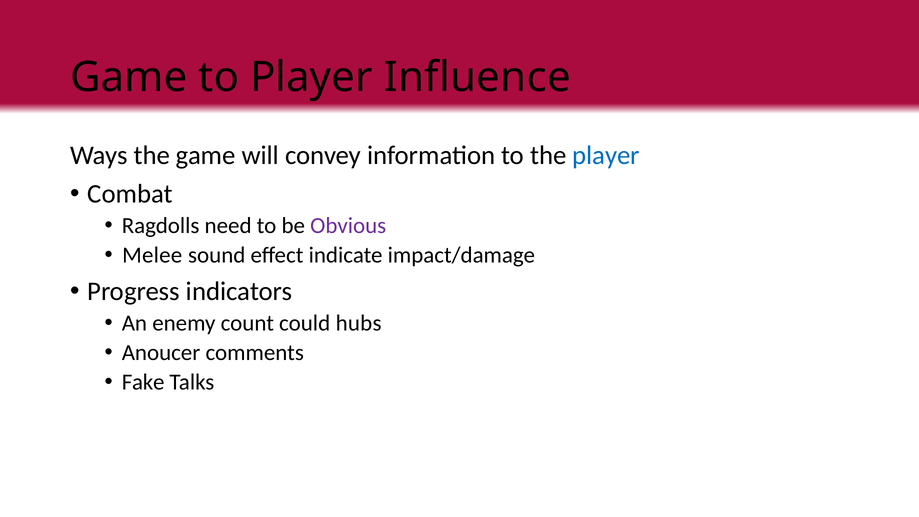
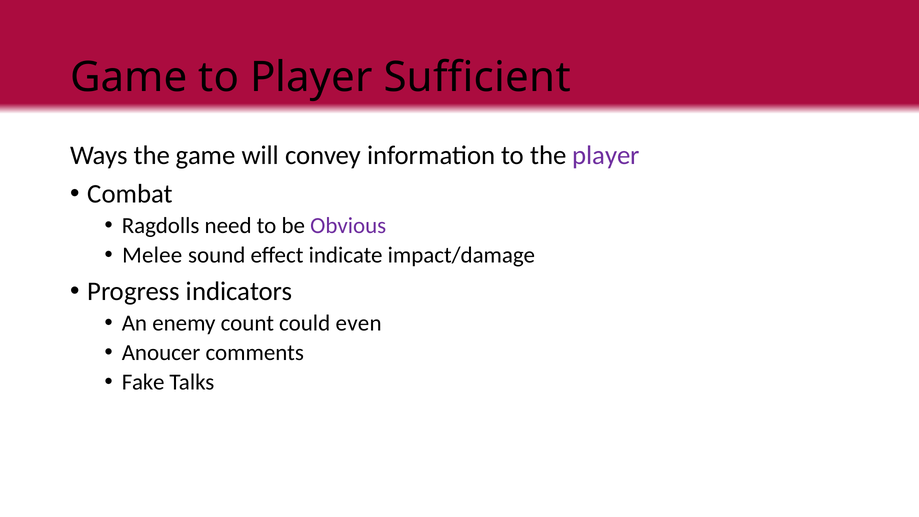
Influence: Influence -> Sufficient
player at (606, 155) colour: blue -> purple
hubs: hubs -> even
